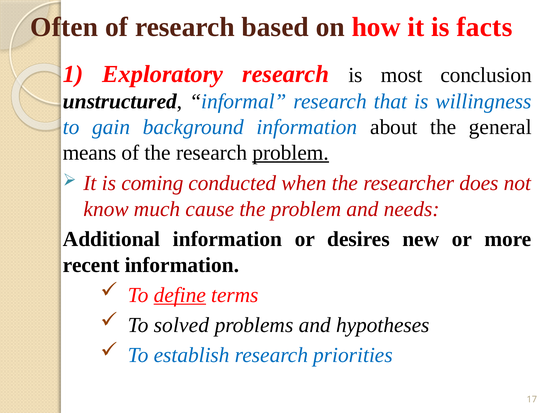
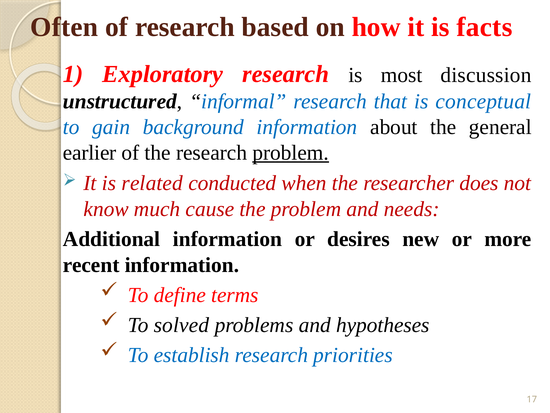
conclusion: conclusion -> discussion
willingness: willingness -> conceptual
means: means -> earlier
coming: coming -> related
define underline: present -> none
